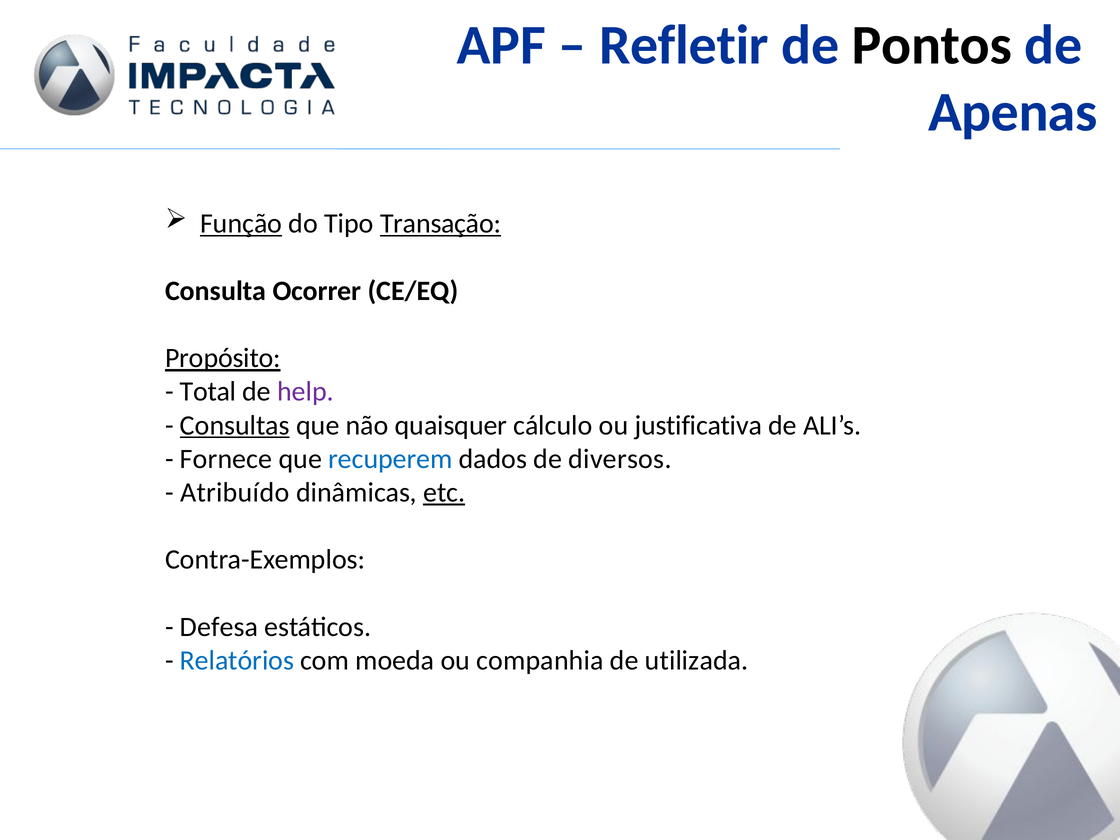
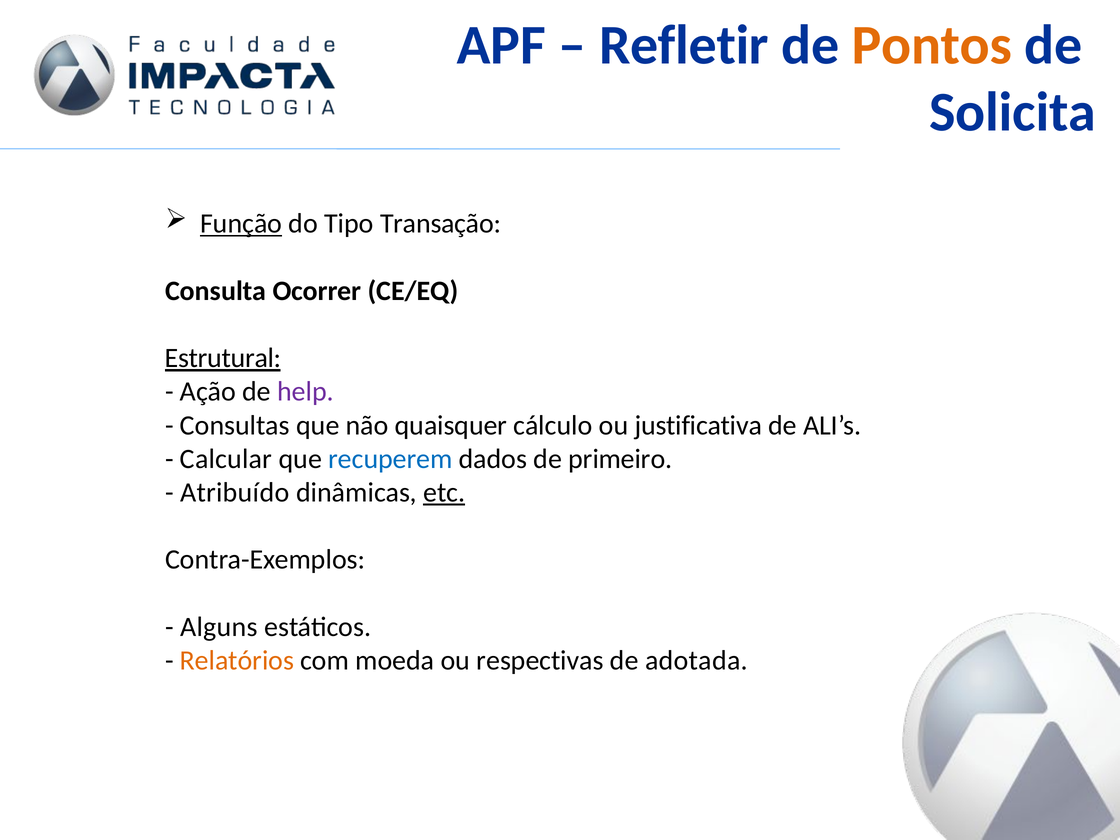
Pontos colour: black -> orange
Apenas: Apenas -> Solicita
Transação underline: present -> none
Propósito: Propósito -> Estrutural
Total: Total -> Ação
Consultas underline: present -> none
Fornece: Fornece -> Calcular
diversos: diversos -> primeiro
Defesa: Defesa -> Alguns
Relatórios colour: blue -> orange
companhia: companhia -> respectivas
utilizada: utilizada -> adotada
